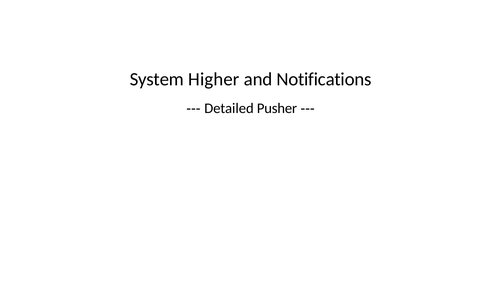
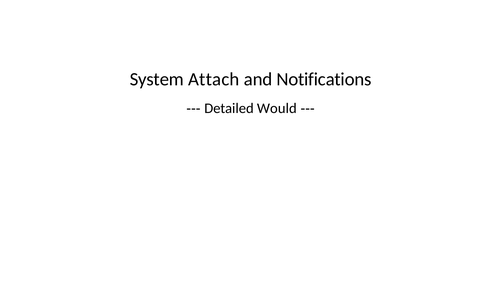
Higher: Higher -> Attach
Pusher: Pusher -> Would
